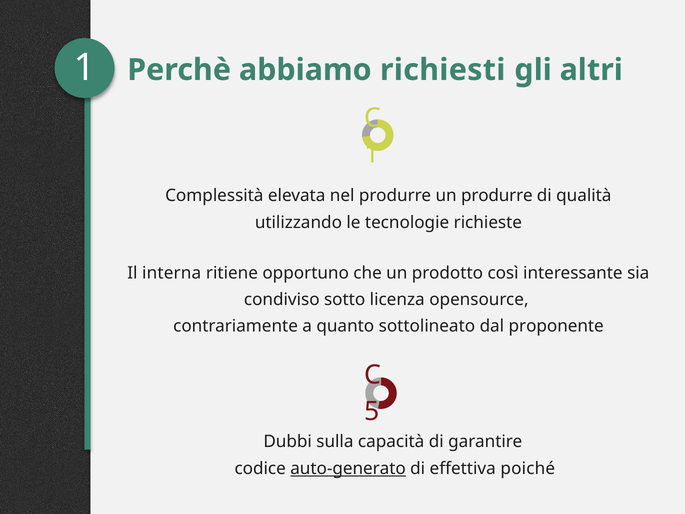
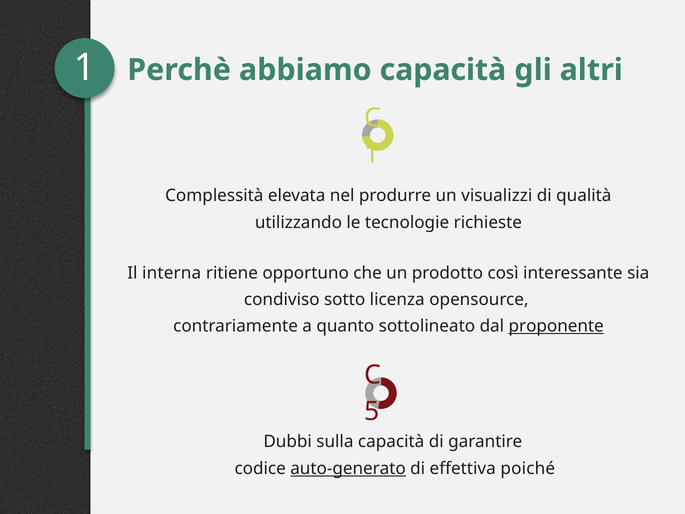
abbiamo richiesti: richiesti -> capacità
un produrre: produrre -> visualizzi
proponente underline: none -> present
